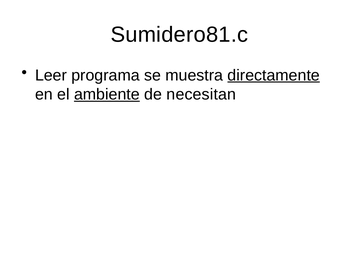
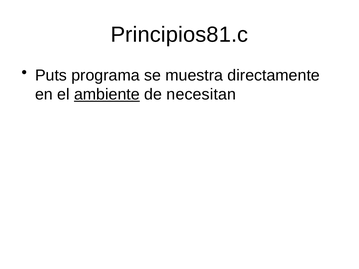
Sumidero81.c: Sumidero81.c -> Principios81.c
Leer: Leer -> Puts
directamente underline: present -> none
